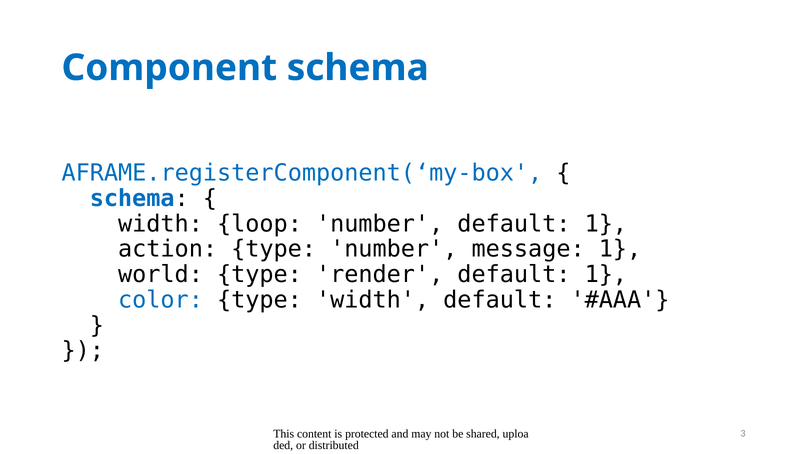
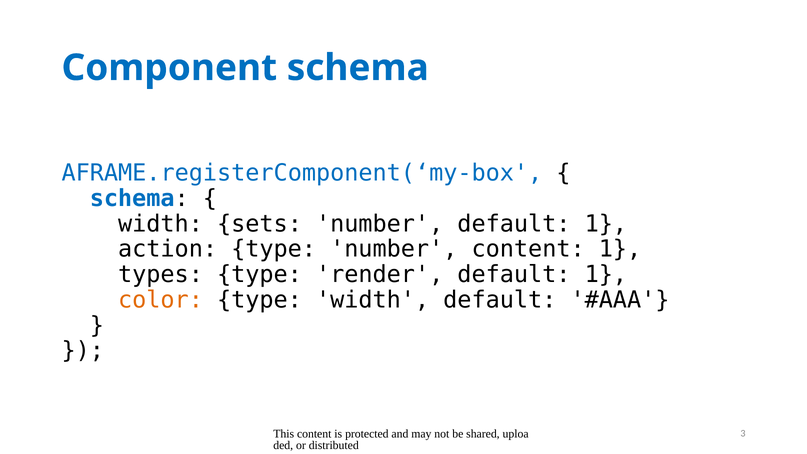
loop: loop -> sets
number message: message -> content
world: world -> types
color colour: blue -> orange
